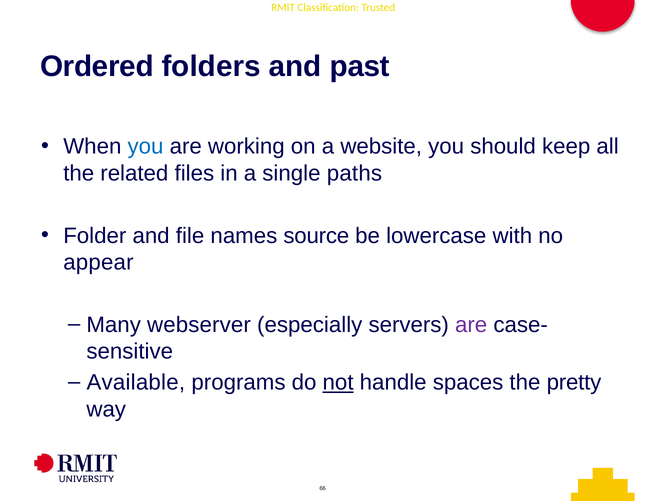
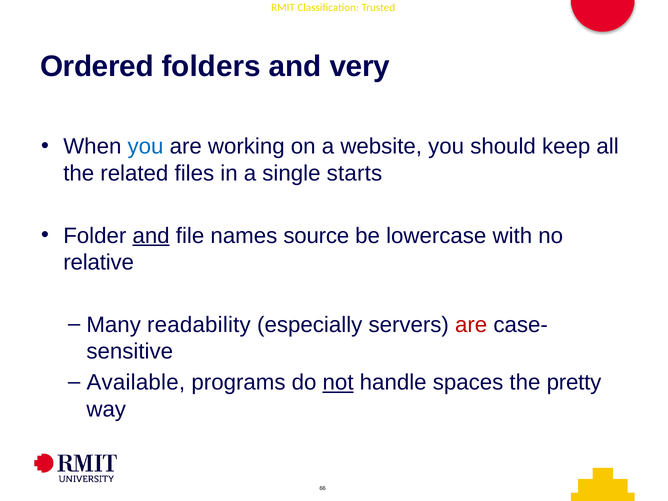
past: past -> very
paths: paths -> starts
and at (151, 236) underline: none -> present
appear: appear -> relative
webserver: webserver -> readability
are at (471, 325) colour: purple -> red
